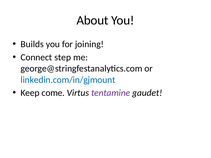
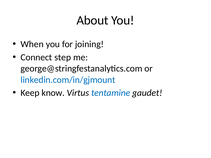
Builds: Builds -> When
come: come -> know
tentamine colour: purple -> blue
